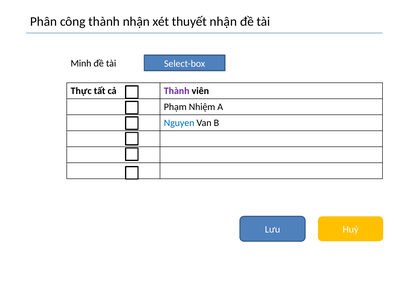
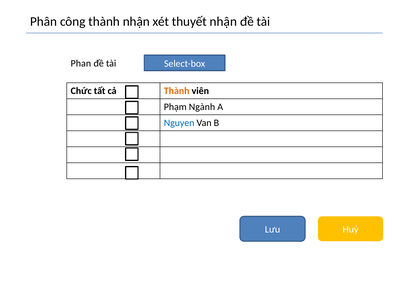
Minh: Minh -> Phan
Thực: Thực -> Chức
Thành at (177, 91) colour: purple -> orange
Nhiệm: Nhiệm -> Ngành
